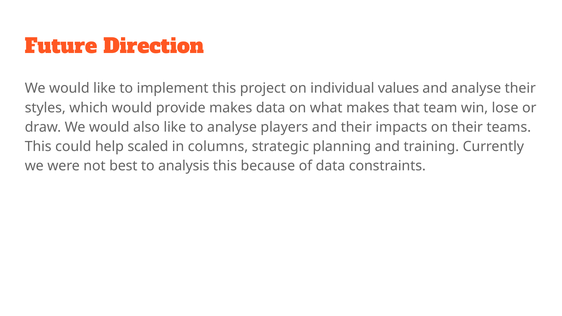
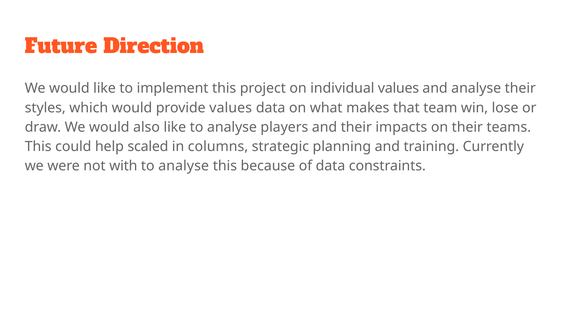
provide makes: makes -> values
best: best -> with
analysis at (184, 166): analysis -> analyse
